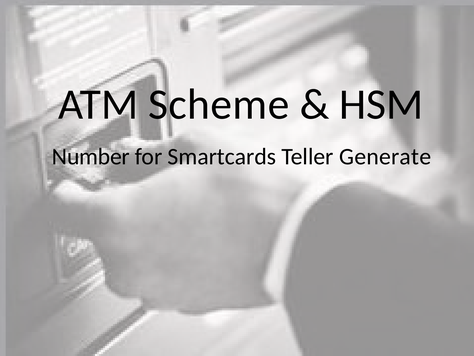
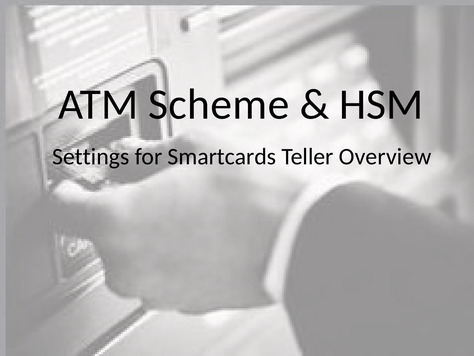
Number: Number -> Settings
Generate: Generate -> Overview
